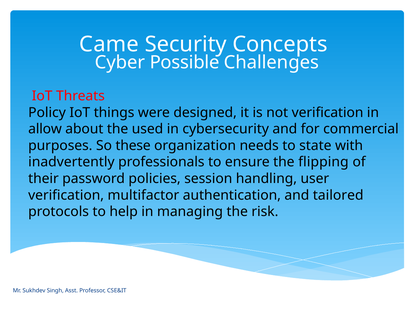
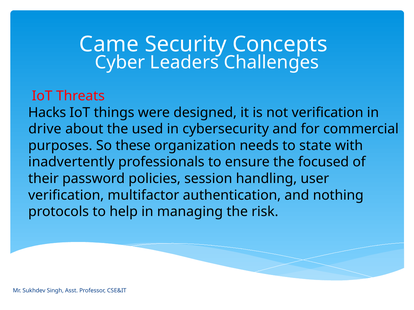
Possible: Possible -> Leaders
Policy: Policy -> Hacks
allow: allow -> drive
flipping: flipping -> focused
tailored: tailored -> nothing
